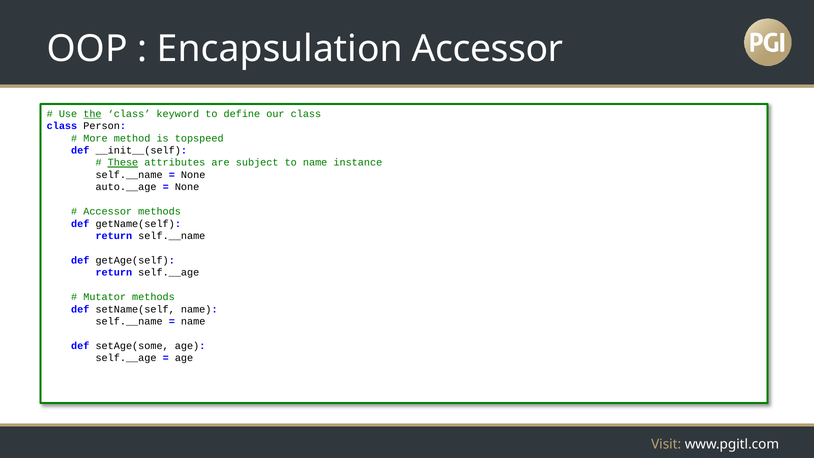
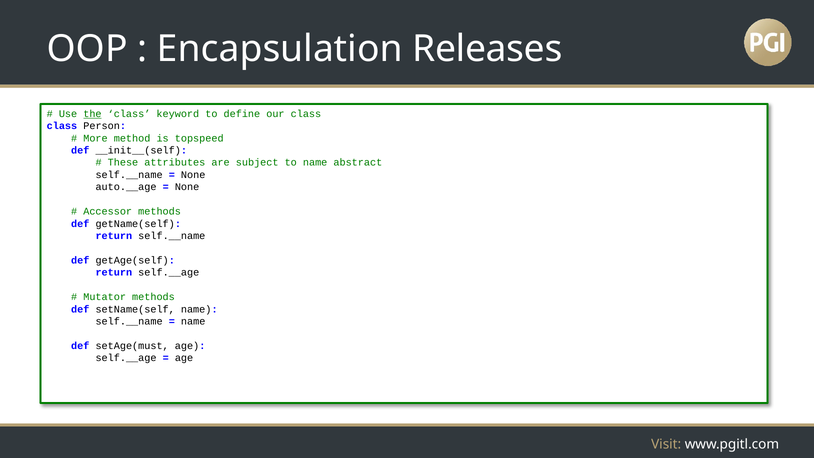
Encapsulation Accessor: Accessor -> Releases
These underline: present -> none
instance: instance -> abstract
setAge(some: setAge(some -> setAge(must
